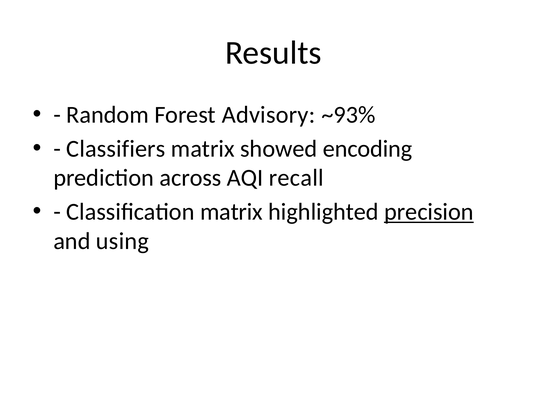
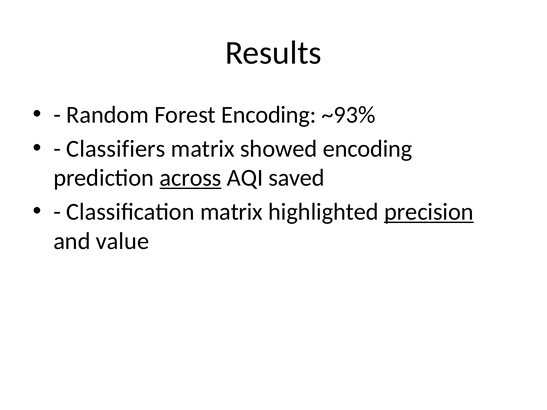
Forest Advisory: Advisory -> Encoding
across underline: none -> present
recall: recall -> saved
using: using -> value
